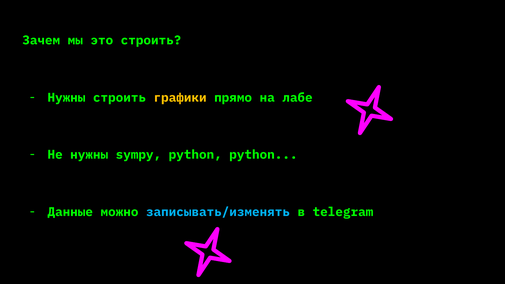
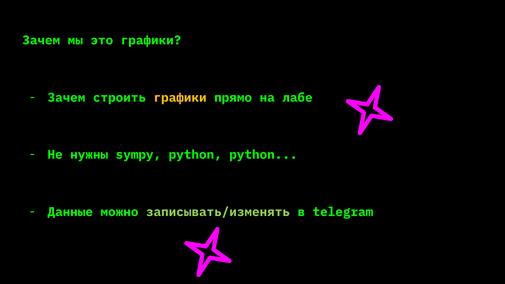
это строить: строить -> графики
Нужны at (66, 98): Нужны -> Зачем
записывать/изменять colour: light blue -> light green
